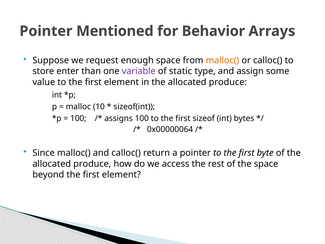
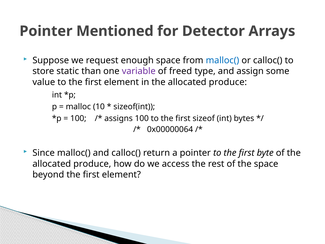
Behavior: Behavior -> Detector
malloc( at (222, 60) colour: orange -> blue
enter: enter -> static
static: static -> freed
